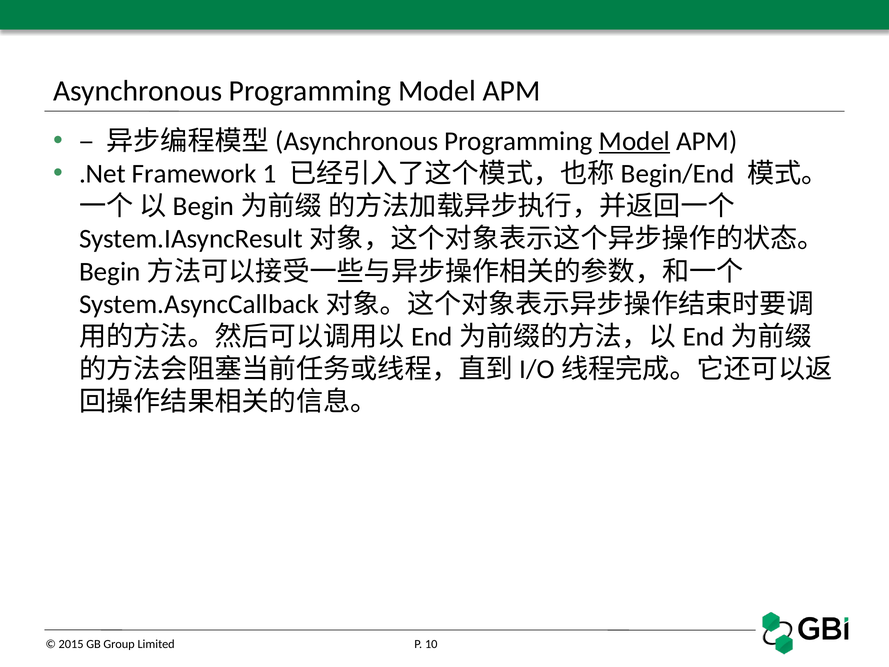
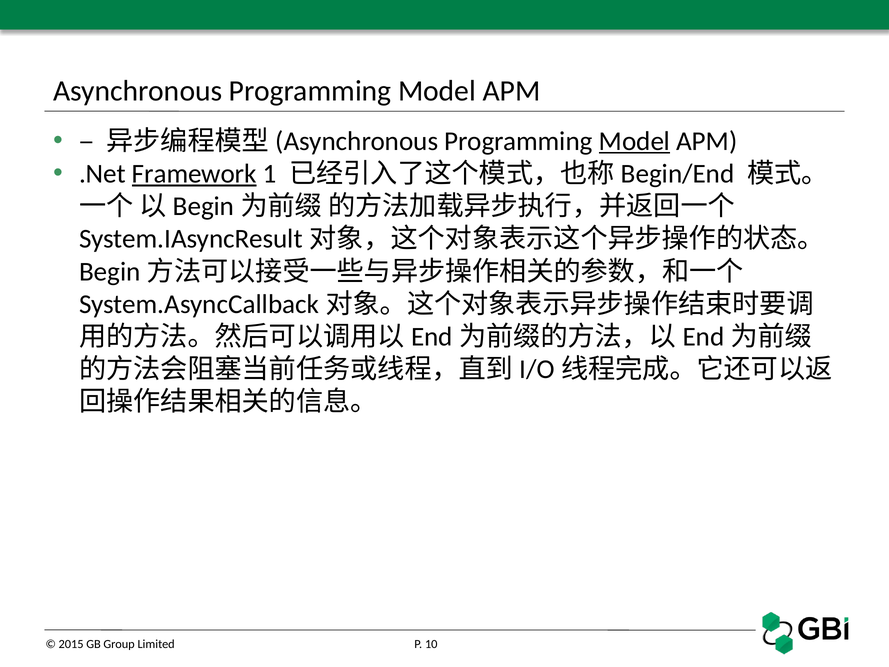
Framework underline: none -> present
